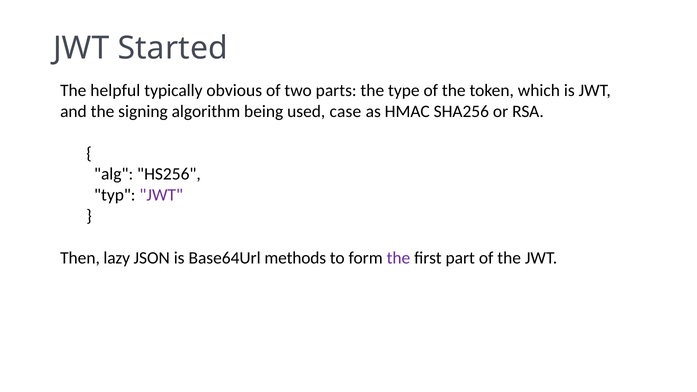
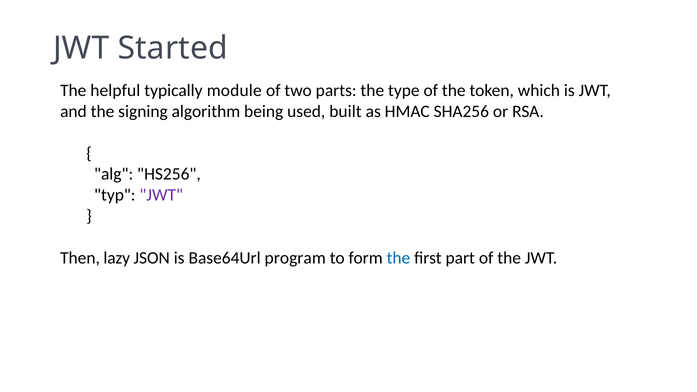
obvious: obvious -> module
case: case -> built
methods: methods -> program
the at (398, 258) colour: purple -> blue
